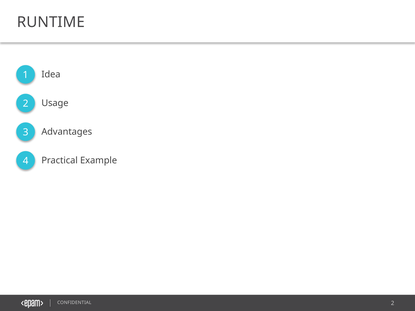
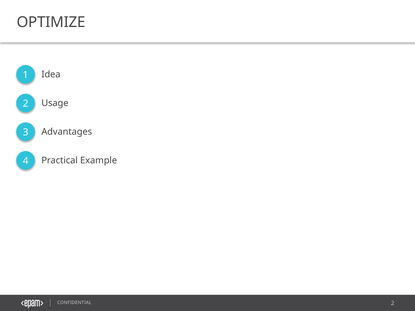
RUNTIME: RUNTIME -> OPTIMIZE
